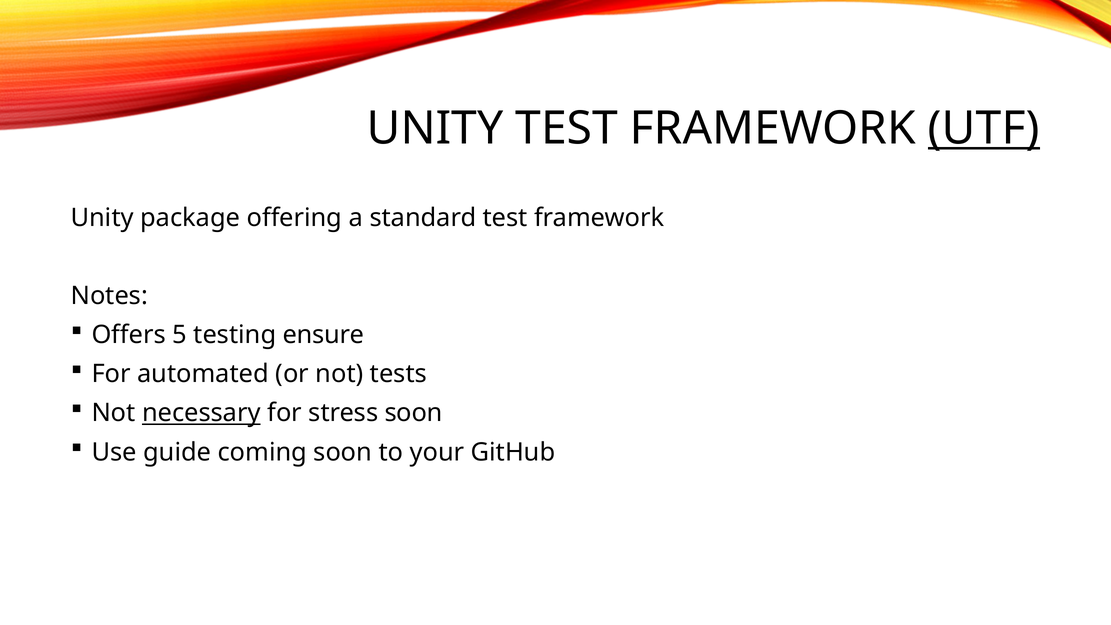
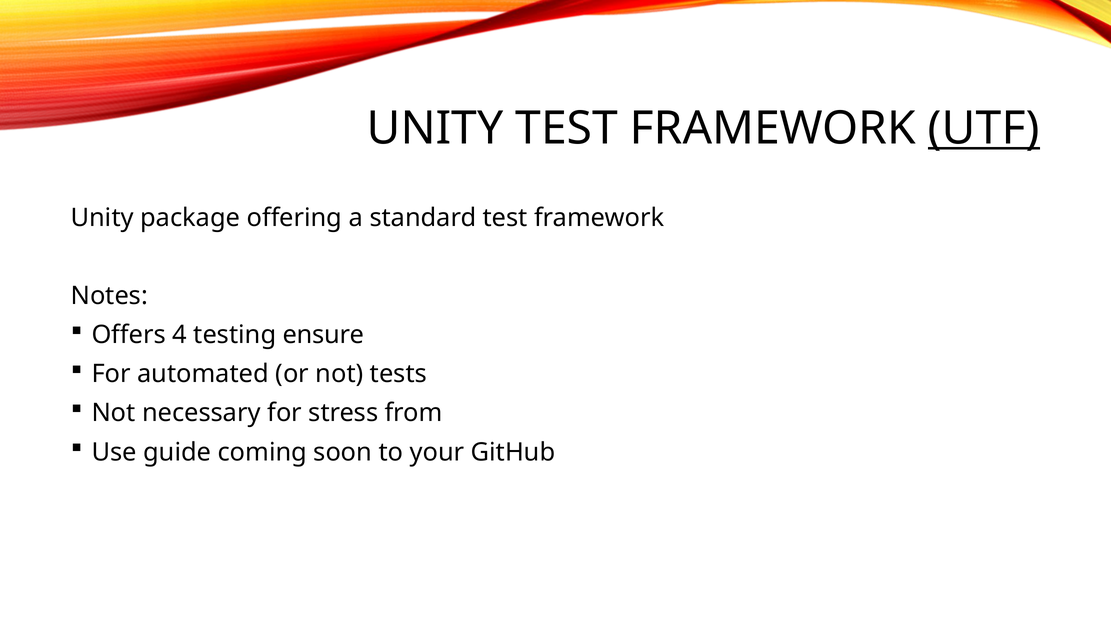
5: 5 -> 4
necessary underline: present -> none
stress soon: soon -> from
